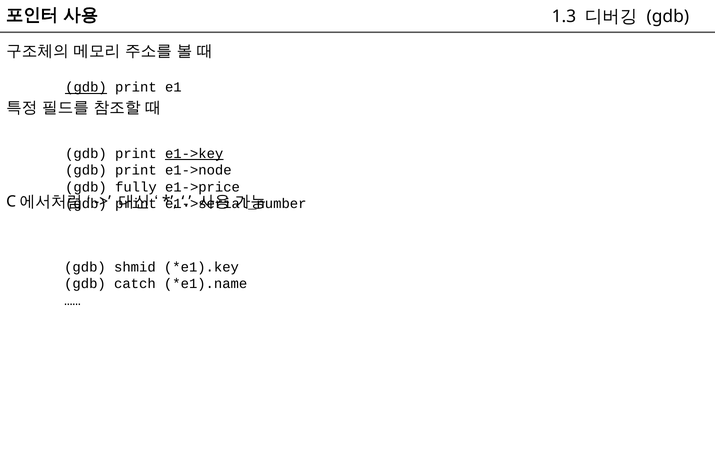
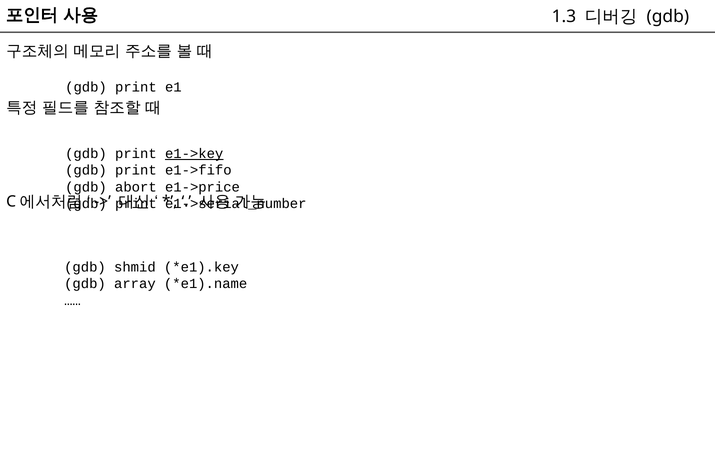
gdb at (86, 87) underline: present -> none
e1->node: e1->node -> e1->fifo
fully: fully -> abort
catch: catch -> array
